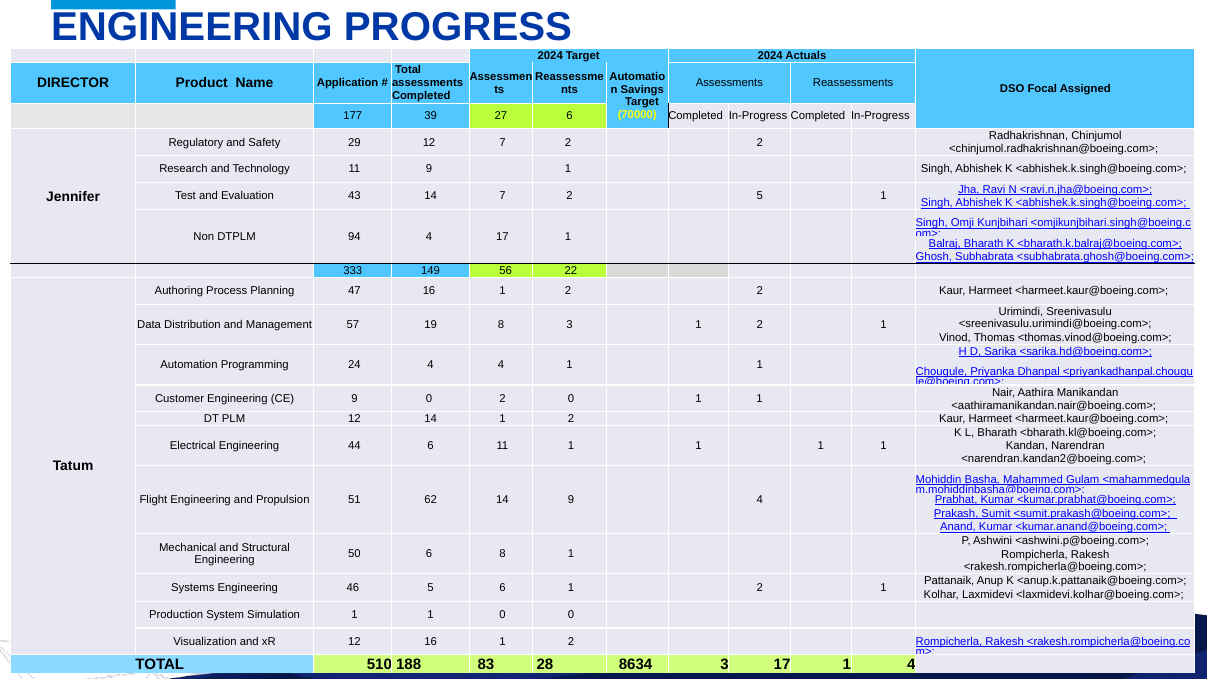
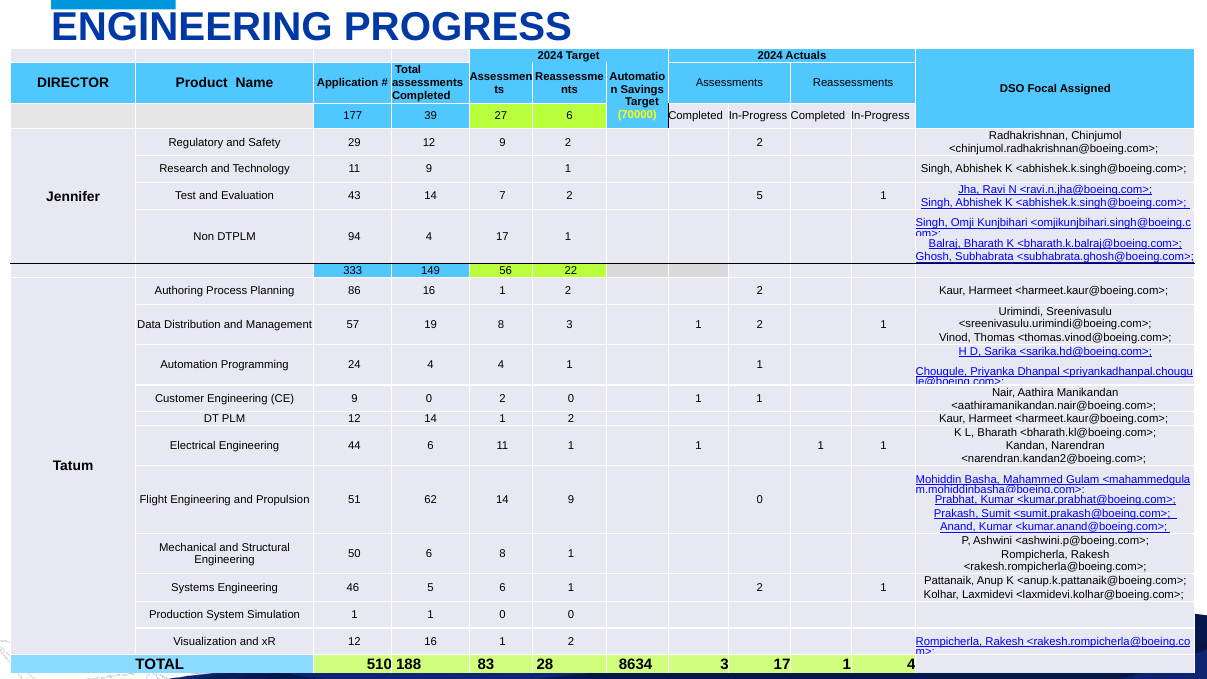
12 7: 7 -> 9
47: 47 -> 86
14 9 4: 4 -> 0
